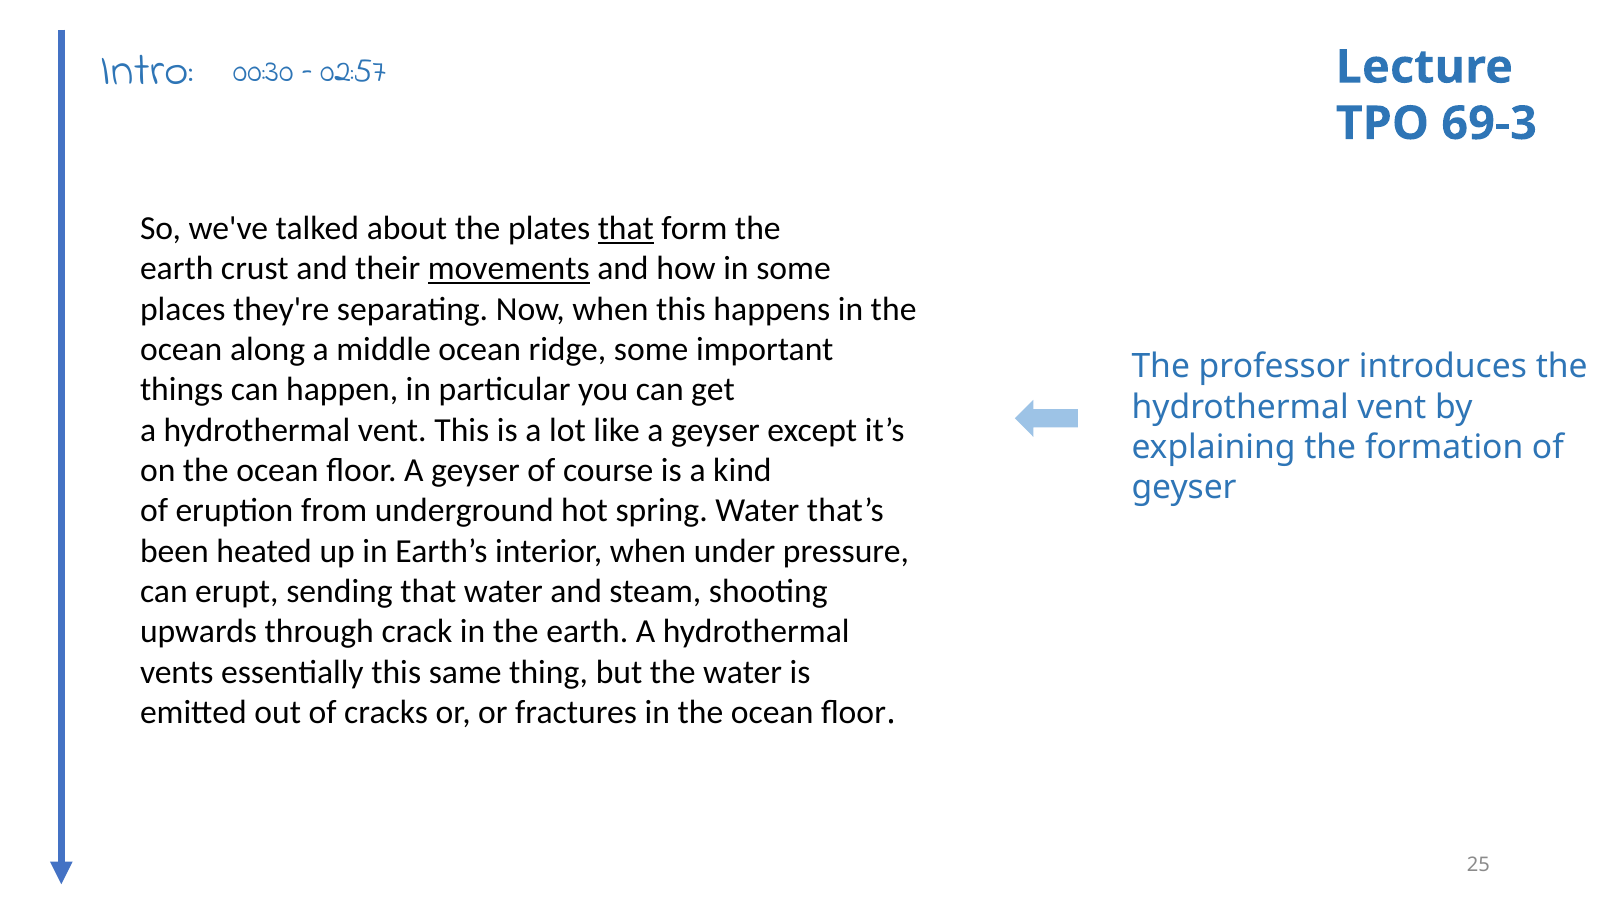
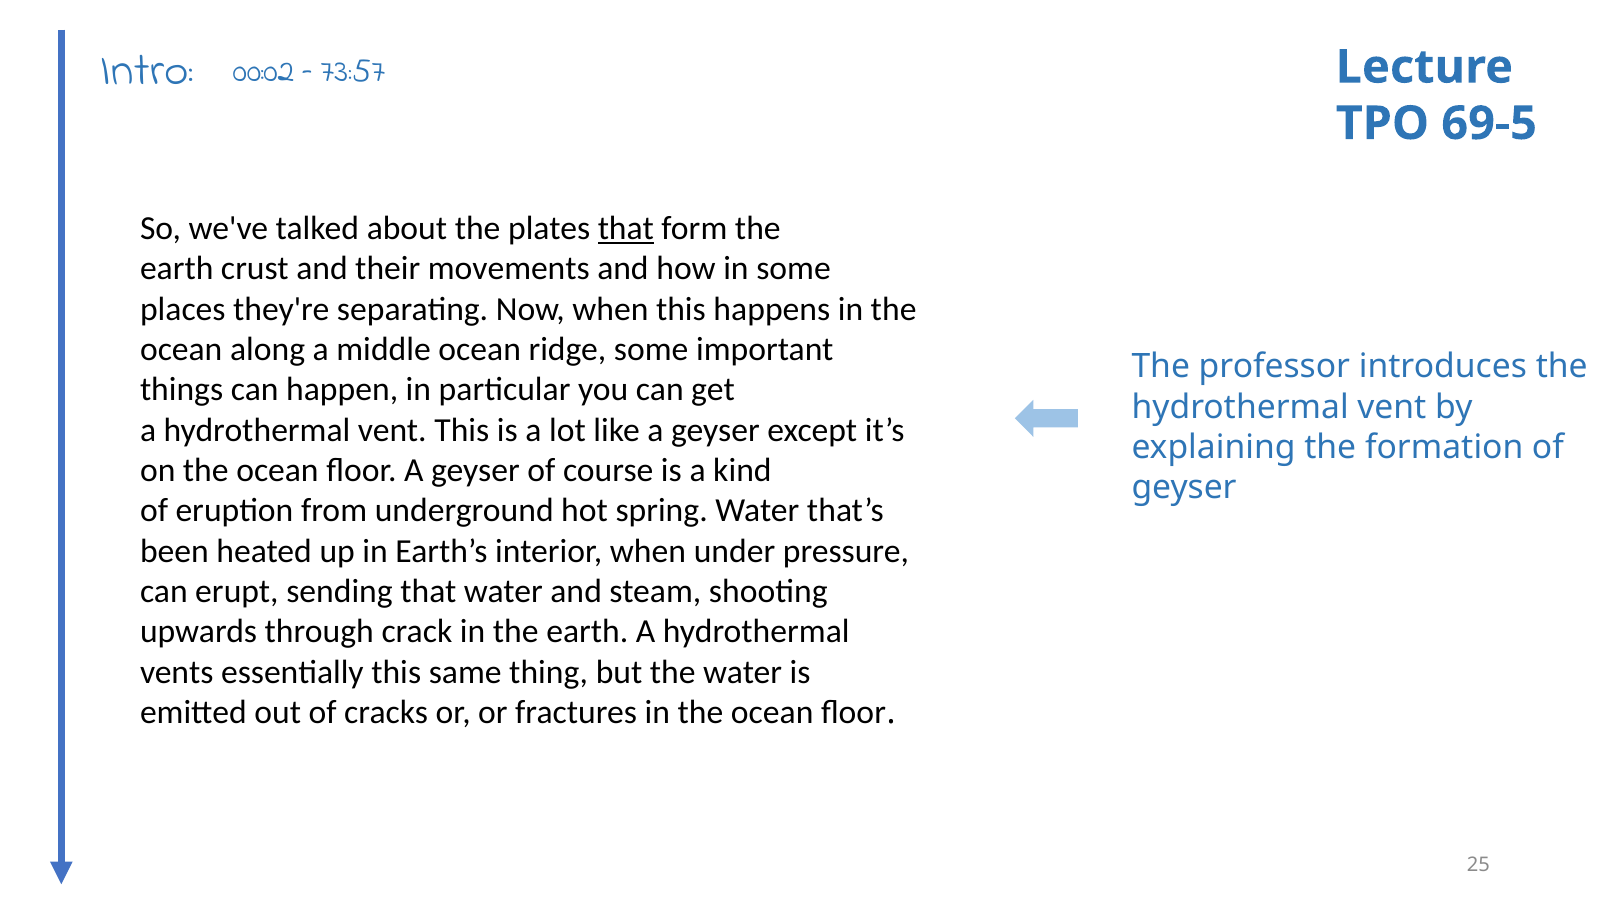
00:30: 00:30 -> 00:02
02:57: 02:57 -> 73:57
69-3: 69-3 -> 69-5
movements underline: present -> none
